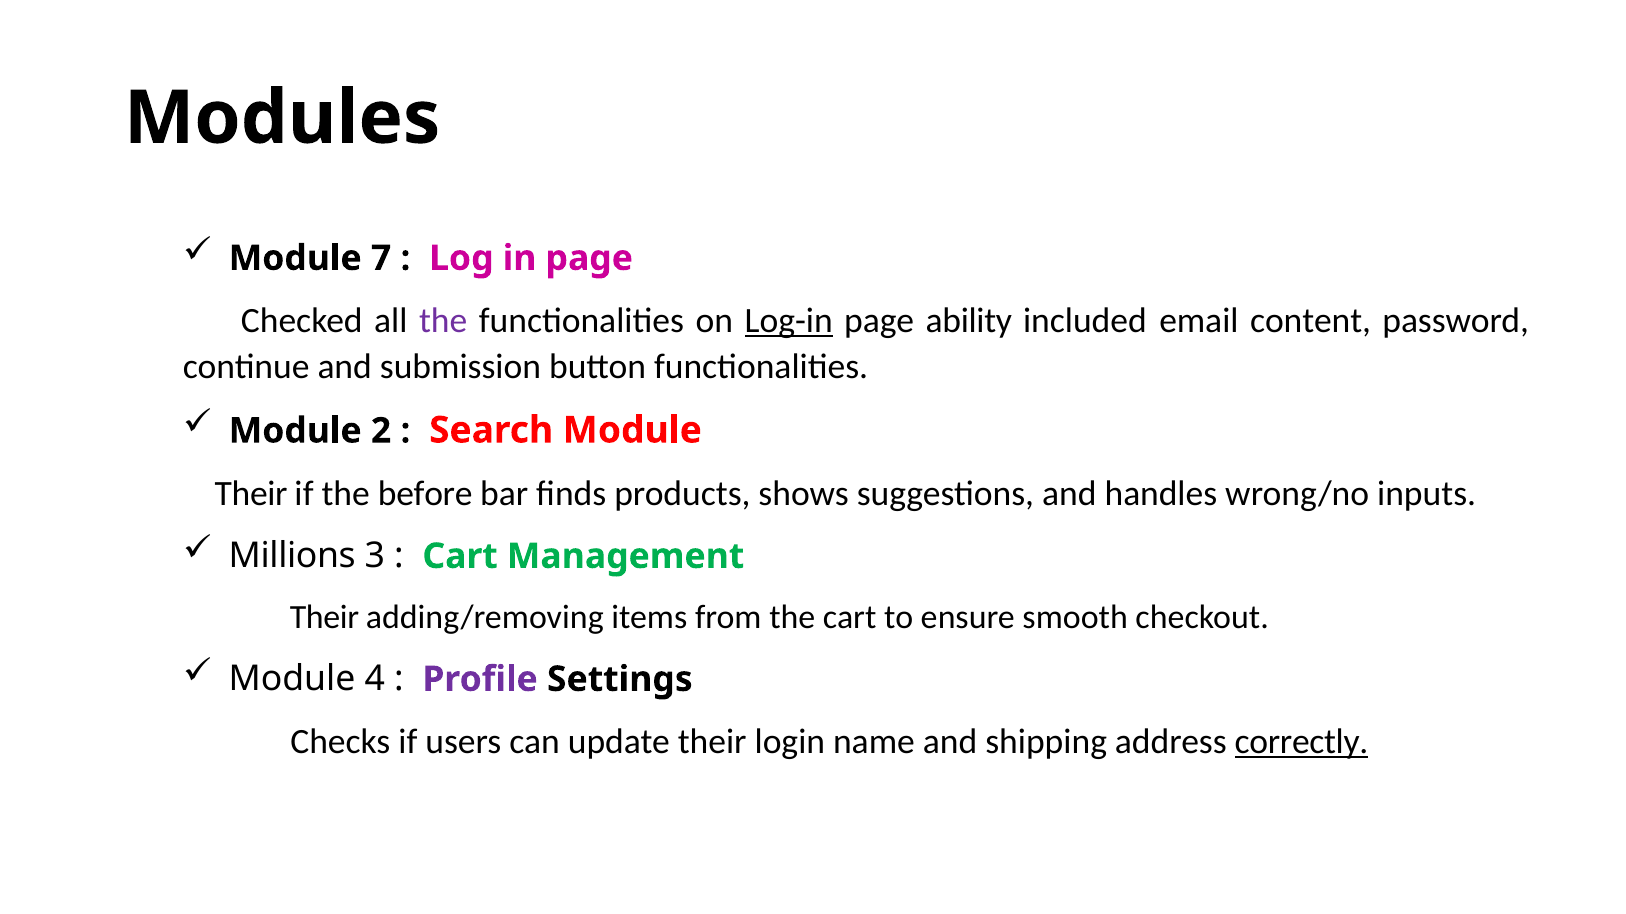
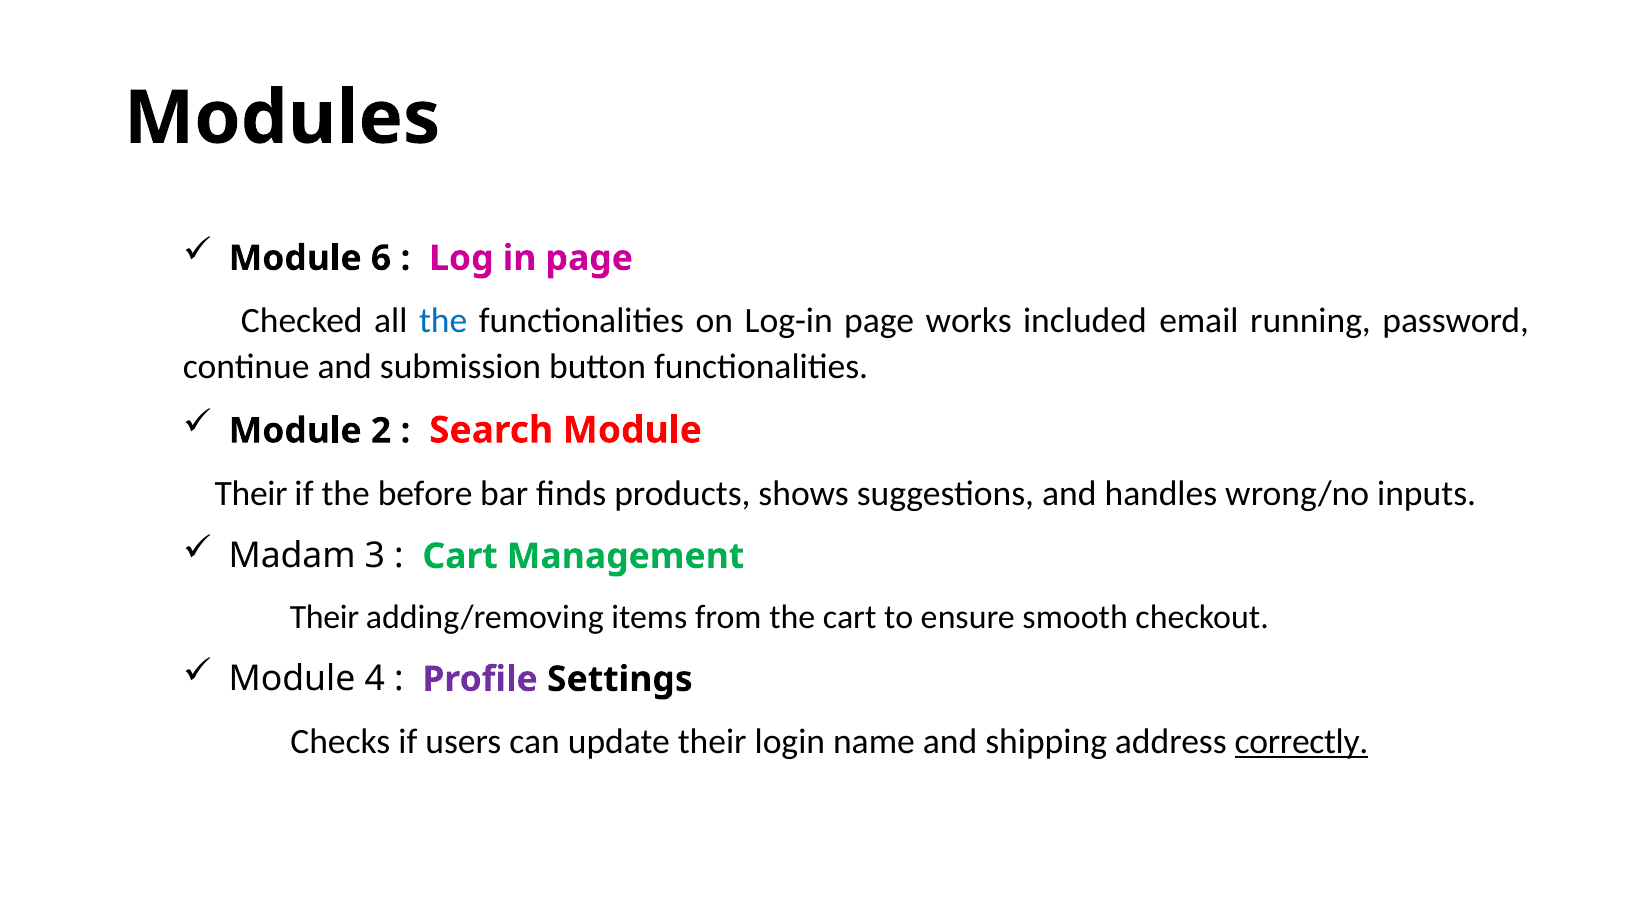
7: 7 -> 6
the at (443, 321) colour: purple -> blue
Log-in underline: present -> none
ability: ability -> works
content: content -> running
Millions: Millions -> Madam
